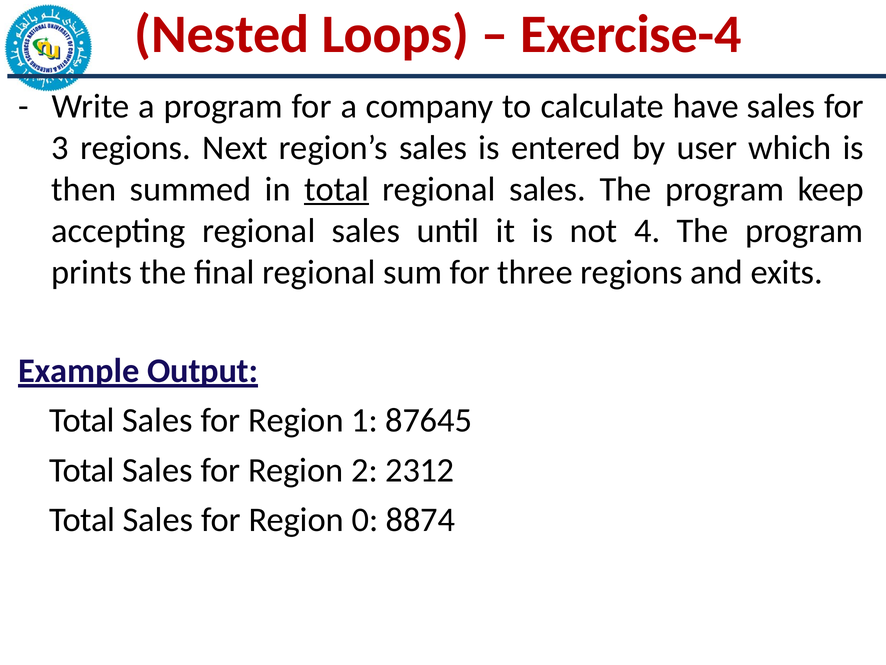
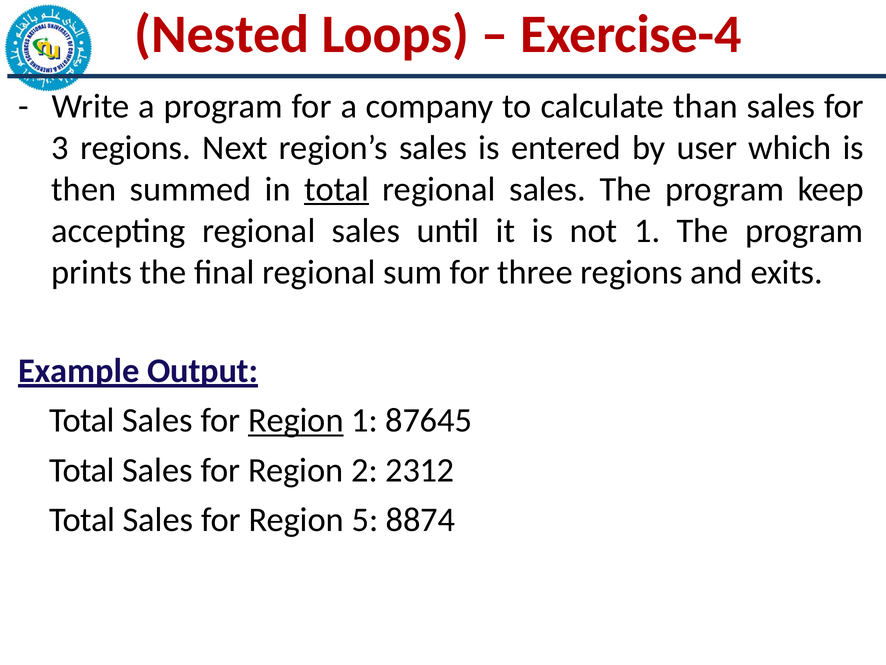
have: have -> than
not 4: 4 -> 1
Region at (296, 420) underline: none -> present
0: 0 -> 5
